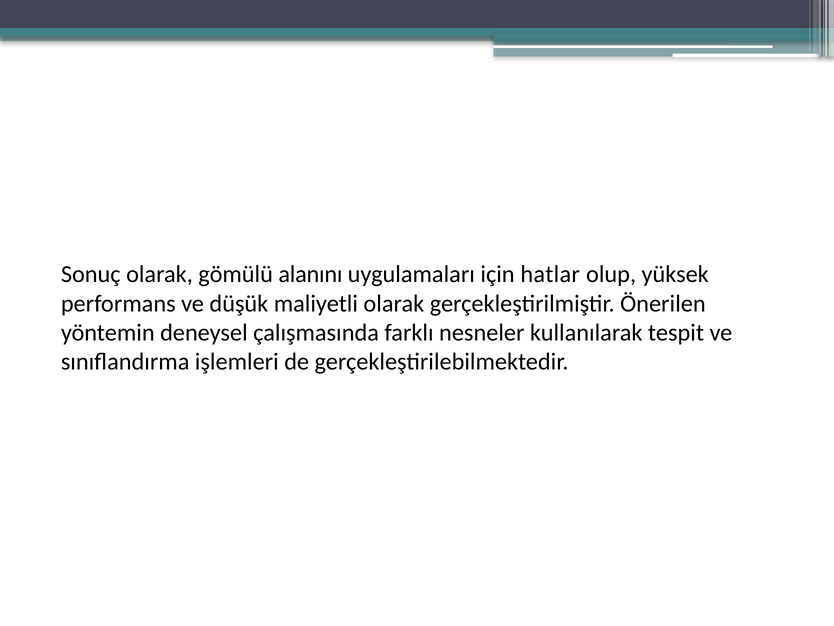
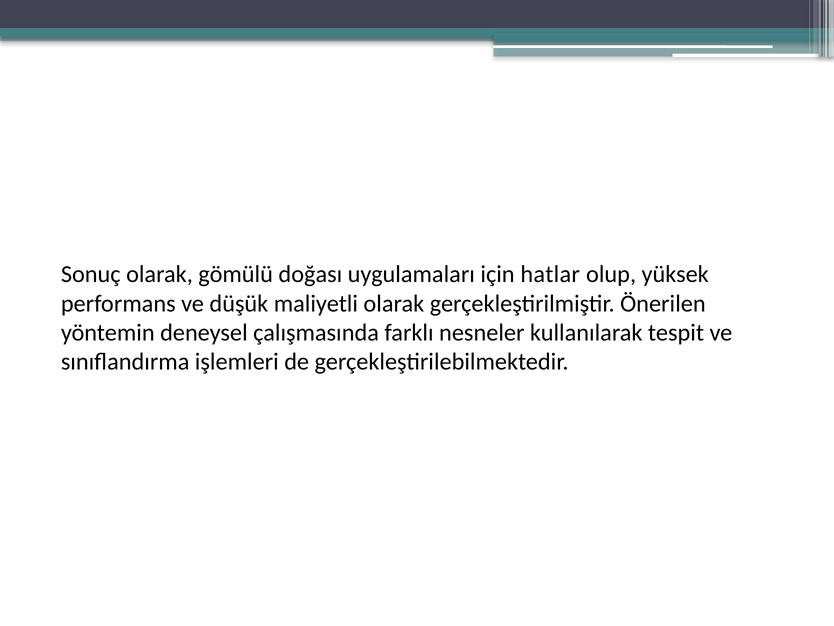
alanını: alanını -> doğası
